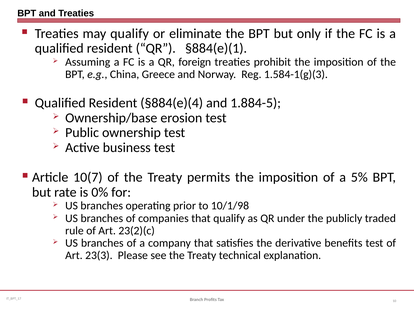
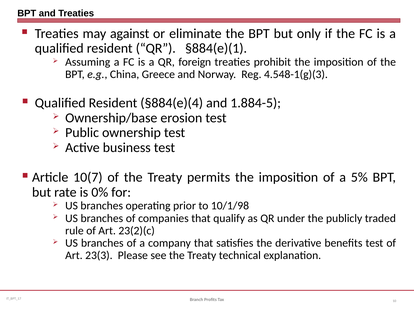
may qualify: qualify -> against
1.584-1(g)(3: 1.584-1(g)(3 -> 4.548-1(g)(3
